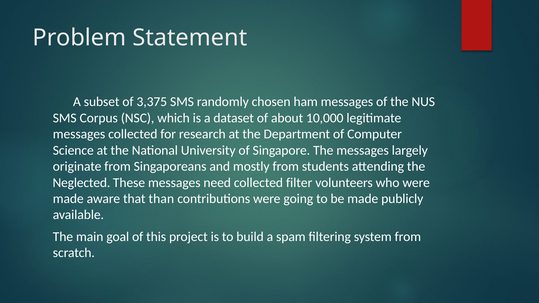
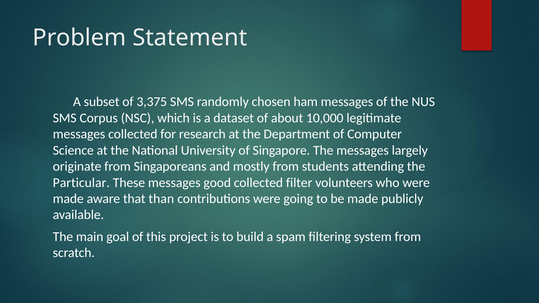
Neglected: Neglected -> Particular
need: need -> good
